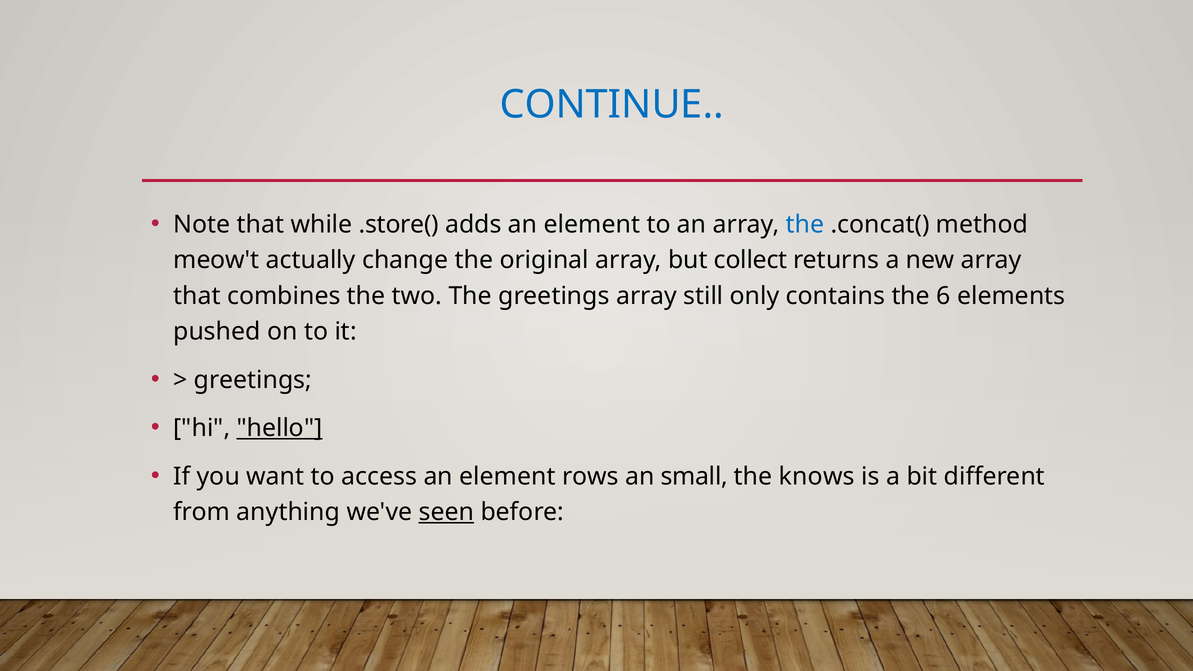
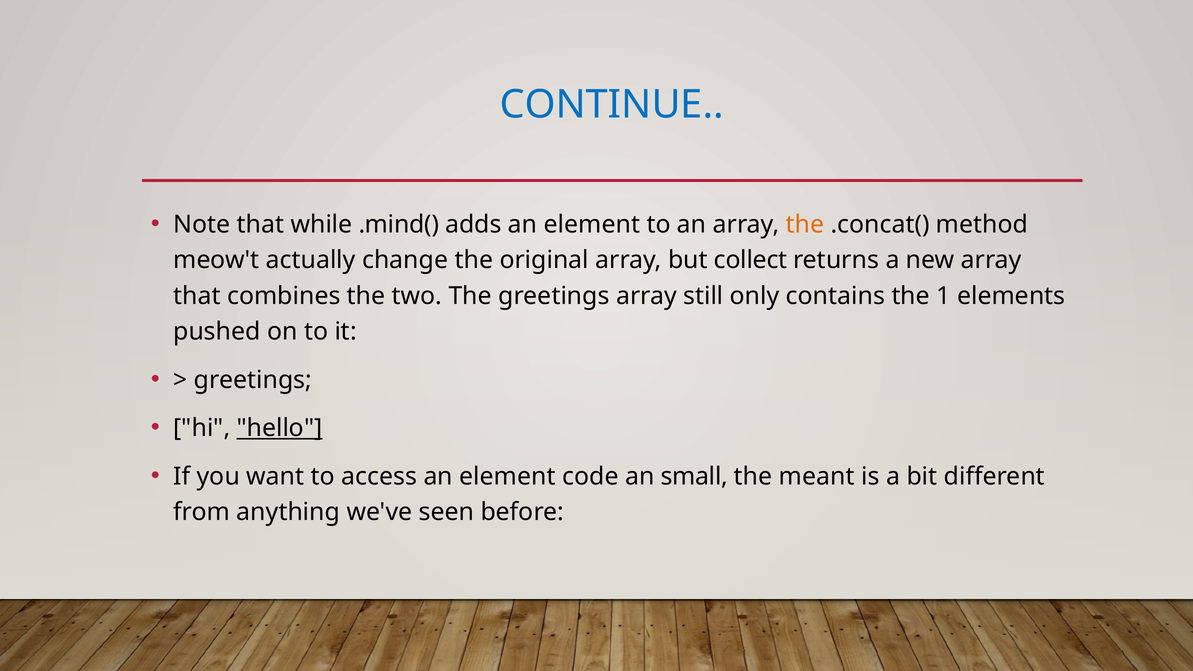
.store(: .store( -> .mind(
the at (805, 224) colour: blue -> orange
6: 6 -> 1
rows: rows -> code
knows: knows -> meant
seen underline: present -> none
